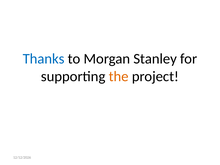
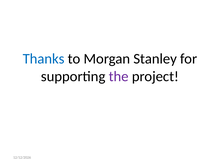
the colour: orange -> purple
